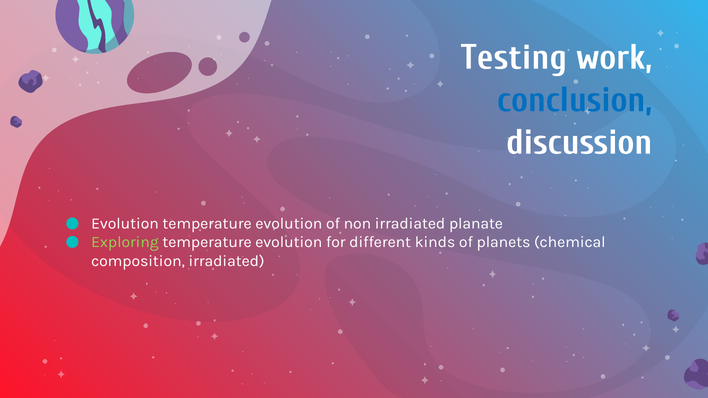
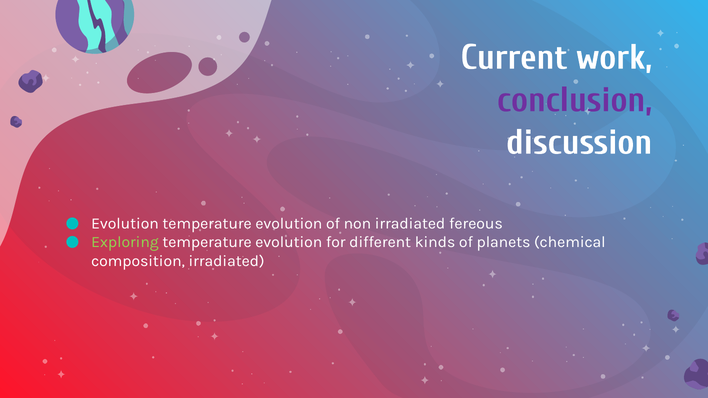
Testing: Testing -> Current
conclusion colour: blue -> purple
planate: planate -> fereous
